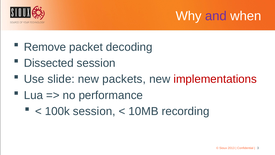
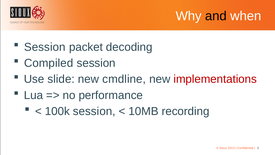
and colour: purple -> black
Remove at (45, 47): Remove -> Session
Dissected: Dissected -> Compiled
packets: packets -> cmdline
